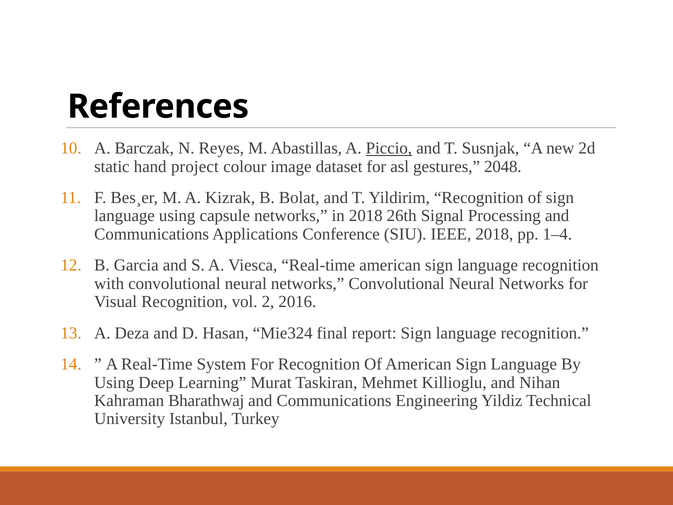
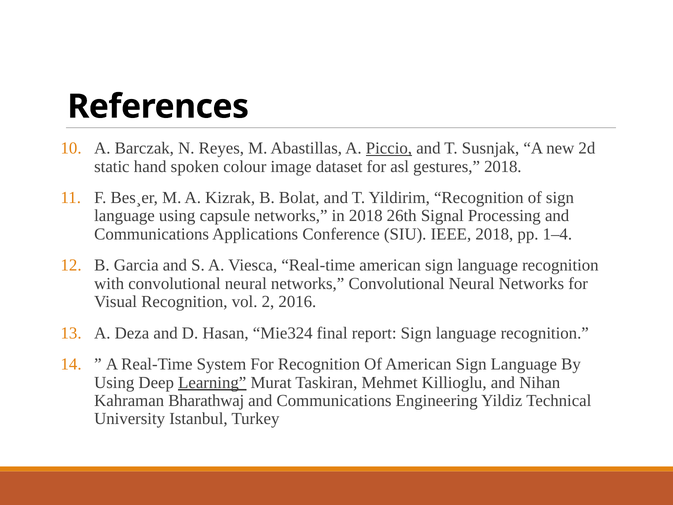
project: project -> spoken
gestures 2048: 2048 -> 2018
Learning underline: none -> present
